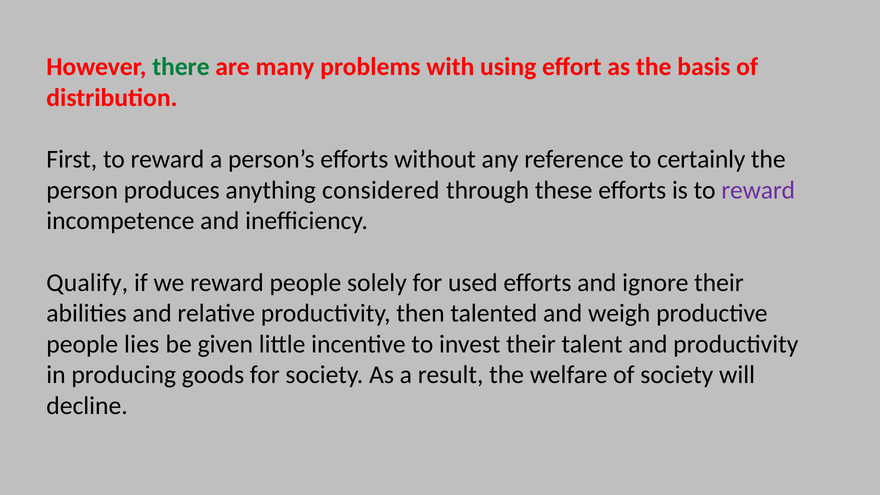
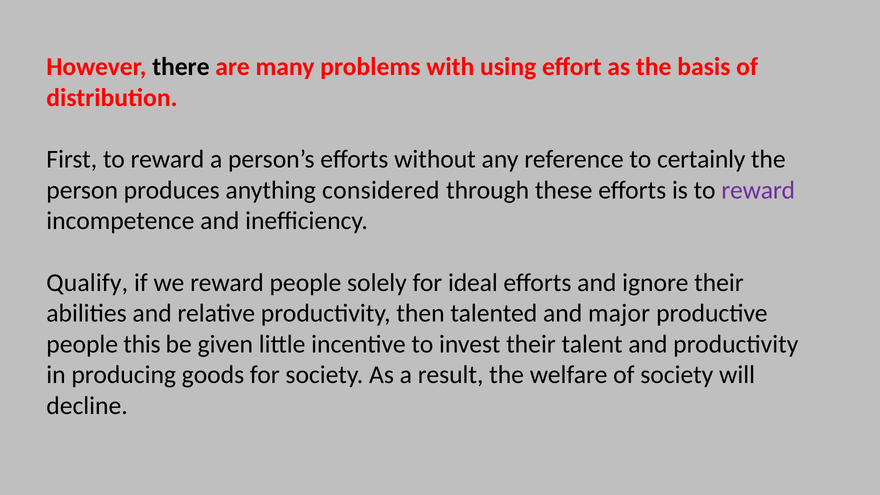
there colour: green -> black
used: used -> ideal
weigh: weigh -> major
lies: lies -> this
